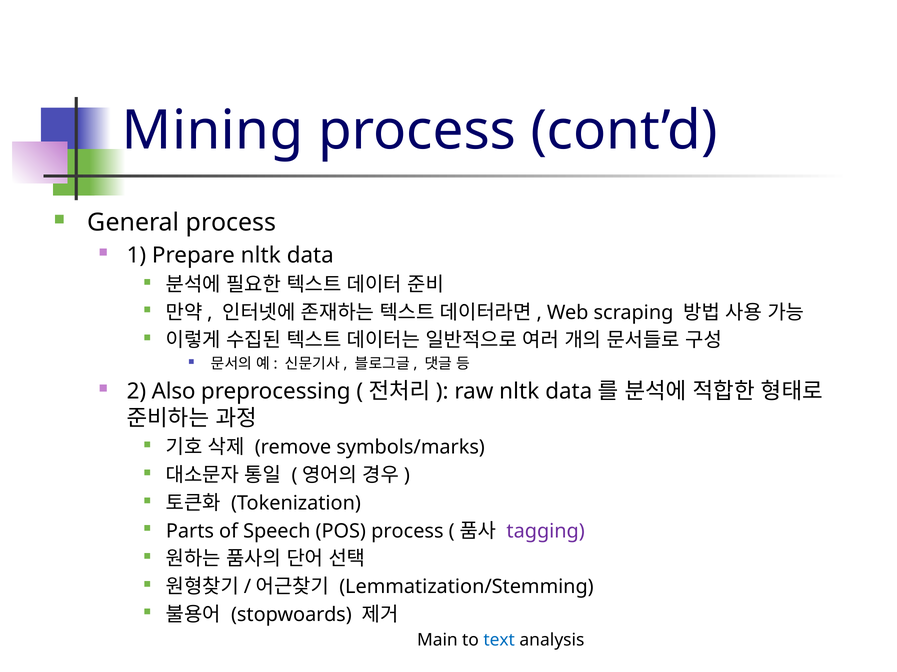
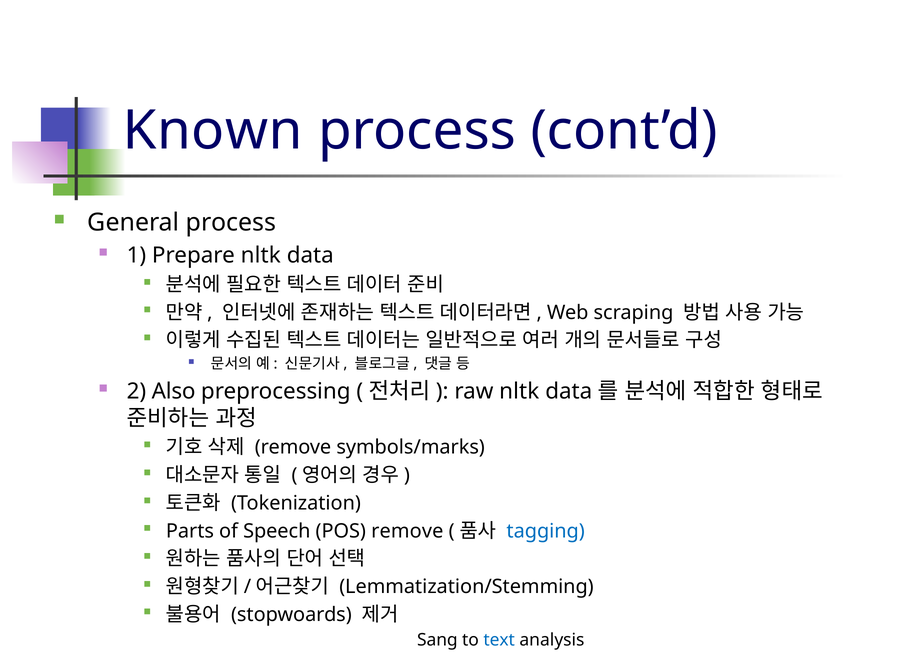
Mining: Mining -> Known
POS process: process -> remove
tagging colour: purple -> blue
Main: Main -> Sang
